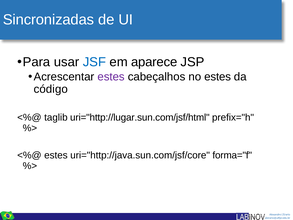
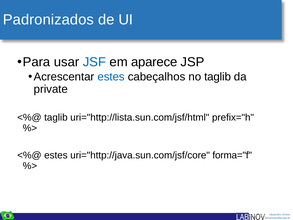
Sincronizadas: Sincronizadas -> Padronizados
estes at (111, 77) colour: purple -> blue
no estes: estes -> taglib
código: código -> private
uri="http://lugar.sun.com/jsf/html: uri="http://lugar.sun.com/jsf/html -> uri="http://lista.sun.com/jsf/html
